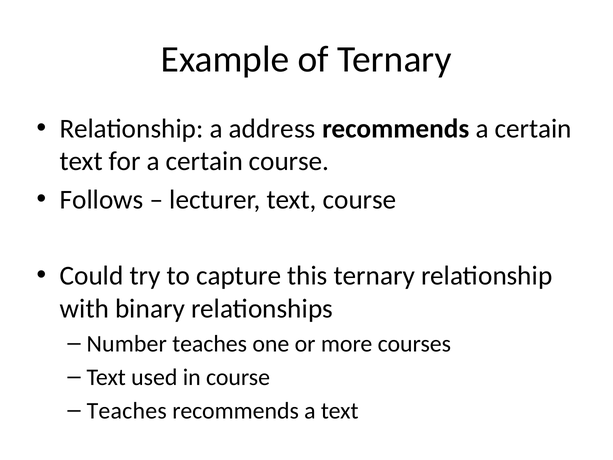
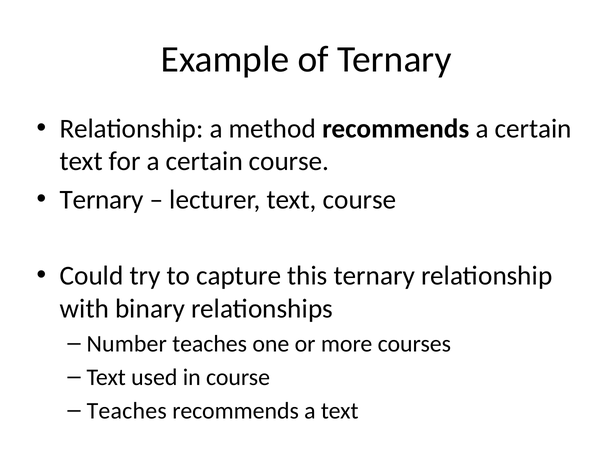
address: address -> method
Follows at (102, 199): Follows -> Ternary
